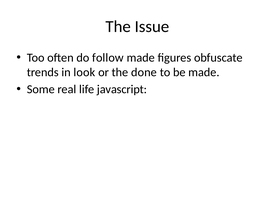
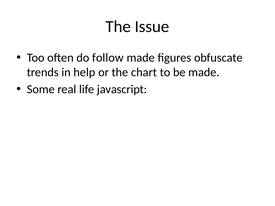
look: look -> help
done: done -> chart
